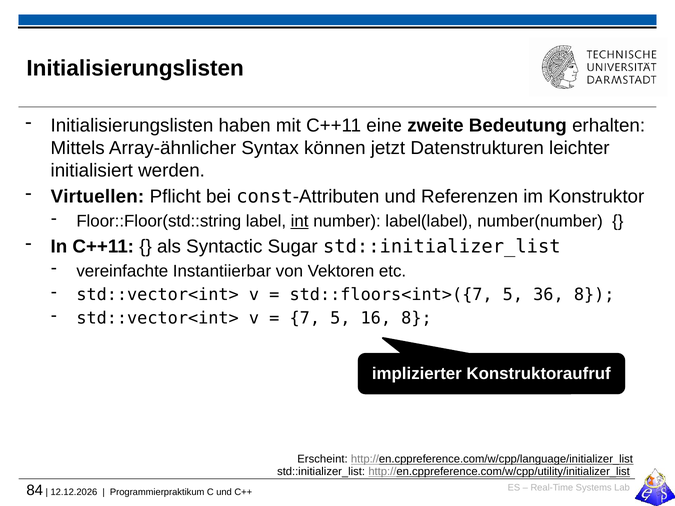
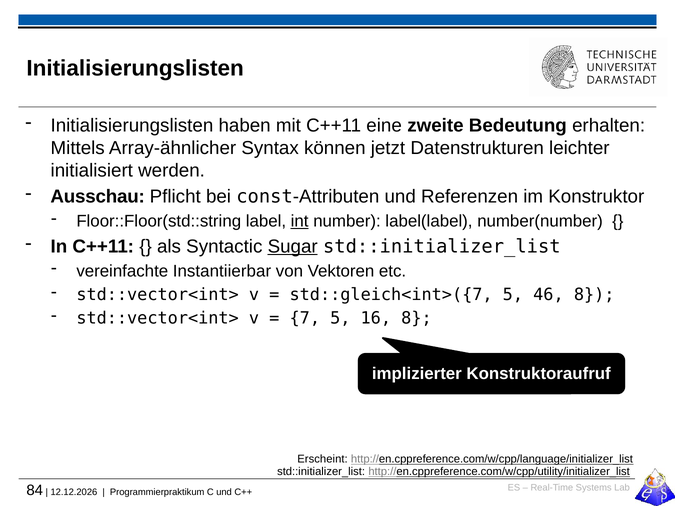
Virtuellen: Virtuellen -> Ausschau
Sugar underline: none -> present
std::floors<int>({7: std::floors<int>({7 -> std::gleich<int>({7
36: 36 -> 46
